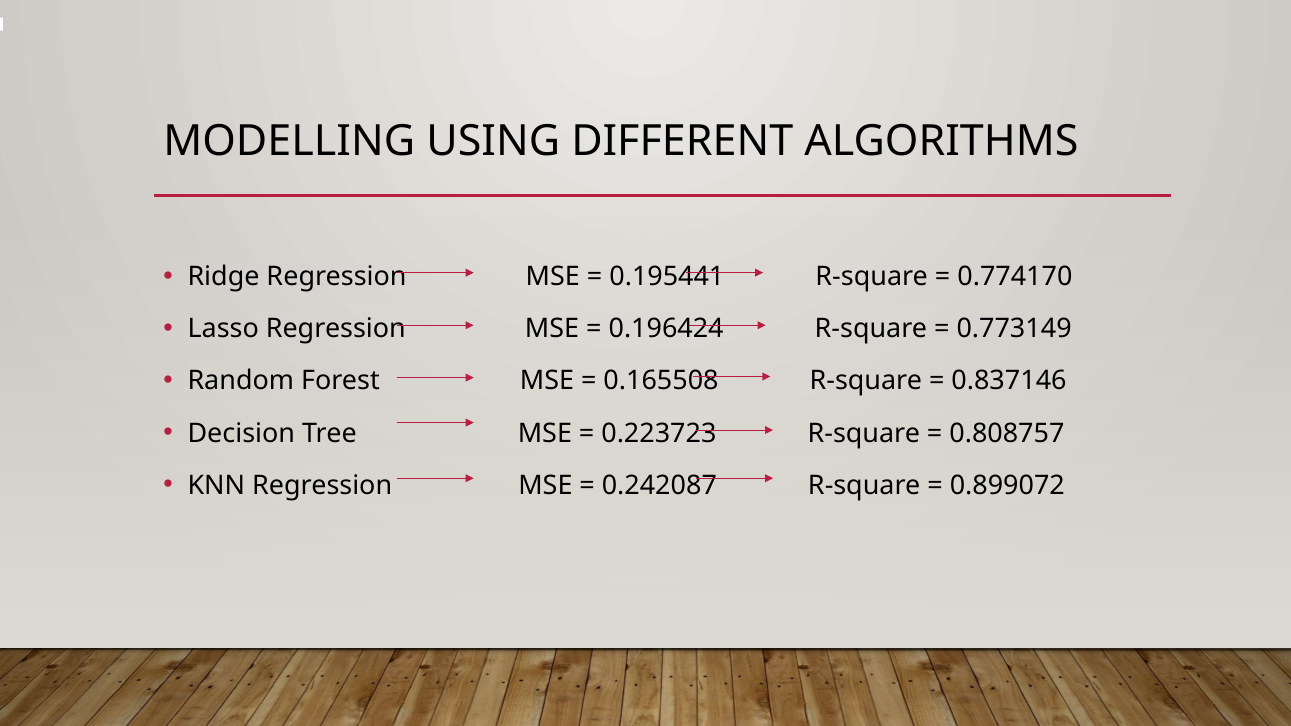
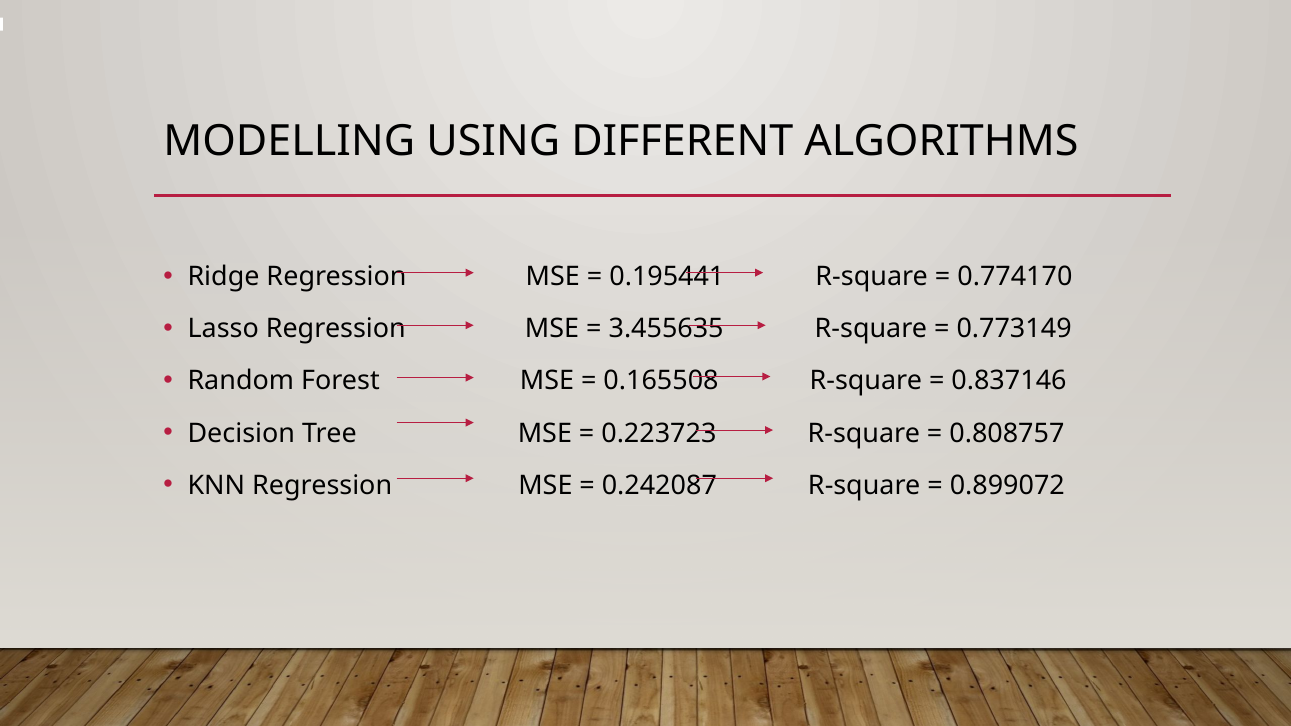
0.196424: 0.196424 -> 3.455635
